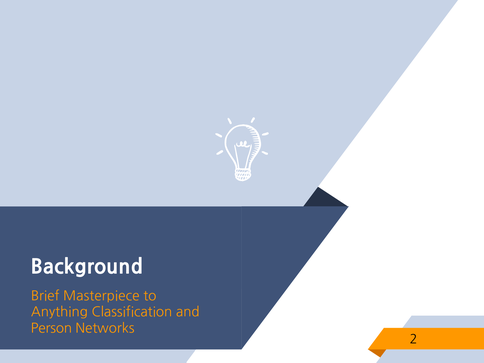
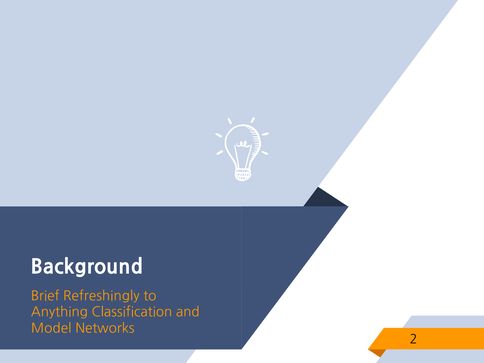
Masterpiece: Masterpiece -> Refreshingly
Person: Person -> Model
